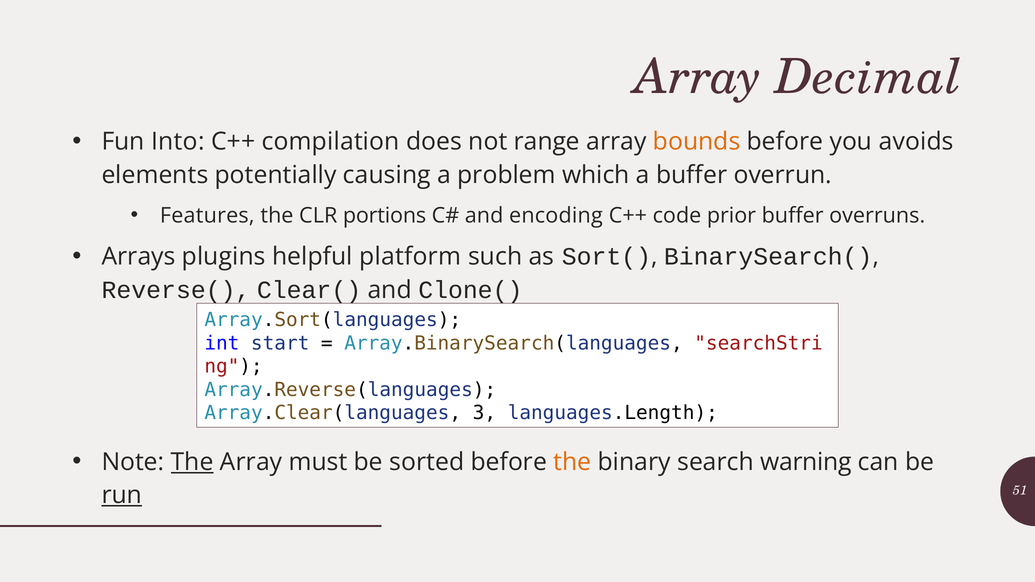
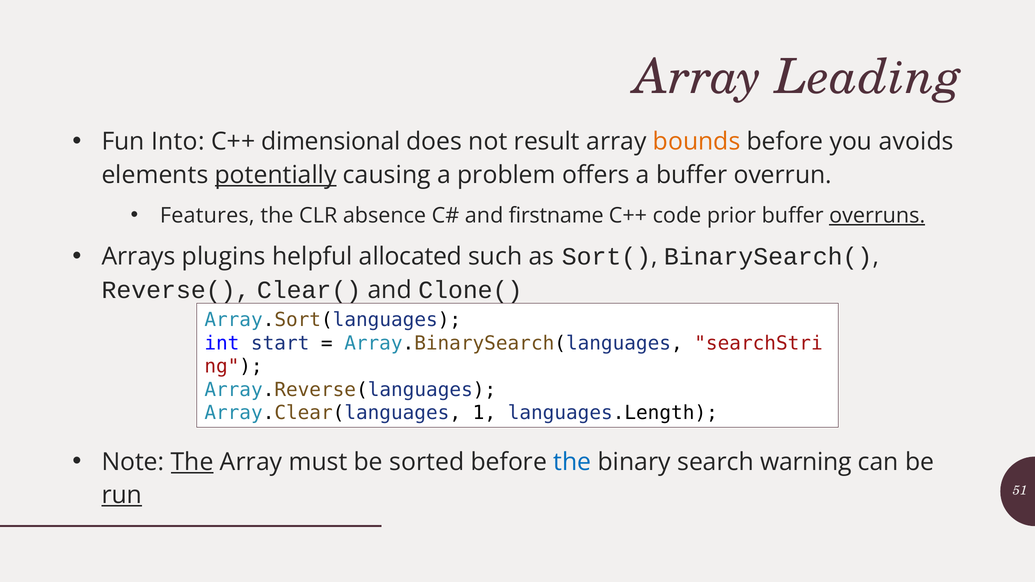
Decimal: Decimal -> Leading
compilation: compilation -> dimensional
range: range -> result
potentially underline: none -> present
which: which -> offers
portions: portions -> absence
encoding: encoding -> firstname
overruns underline: none -> present
platform: platform -> allocated
3: 3 -> 1
the at (572, 462) colour: orange -> blue
